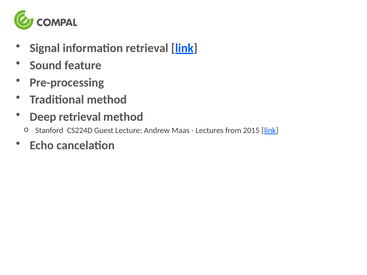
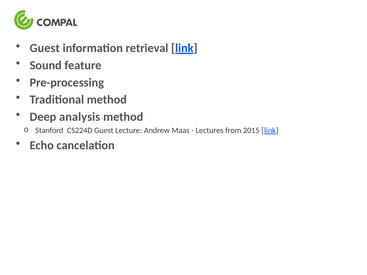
Signal at (45, 48): Signal -> Guest
Deep retrieval: retrieval -> analysis
